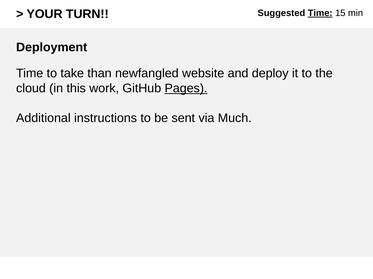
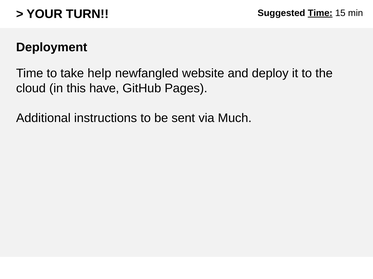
than: than -> help
work: work -> have
Pages underline: present -> none
